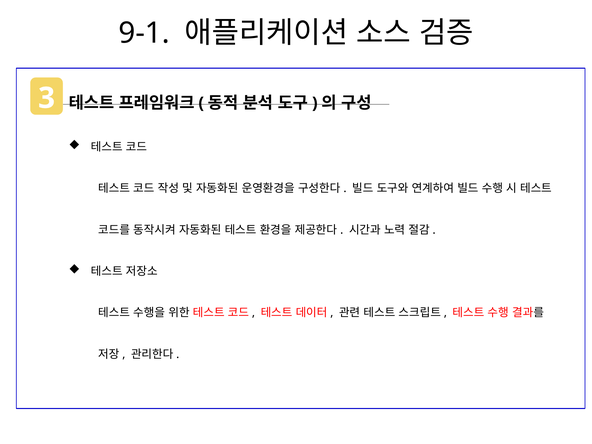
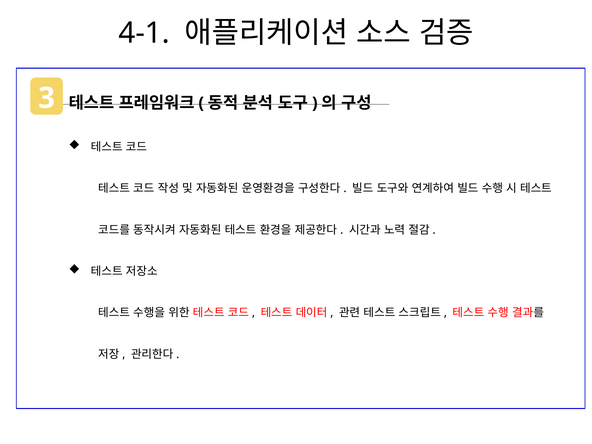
9-1: 9-1 -> 4-1
